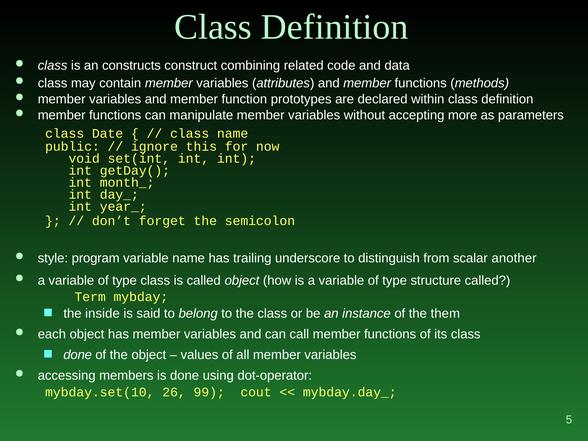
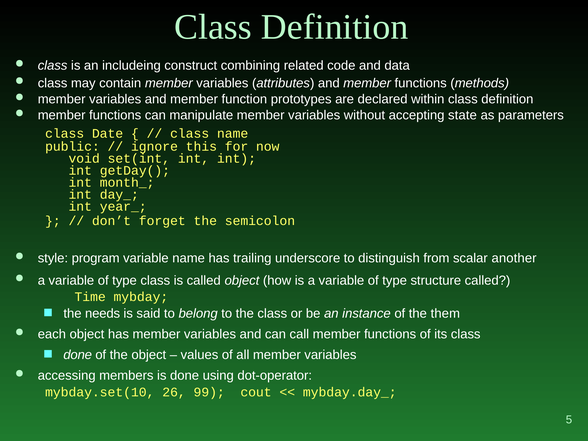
constructs: constructs -> includeing
more: more -> state
Term: Term -> Time
inside: inside -> needs
